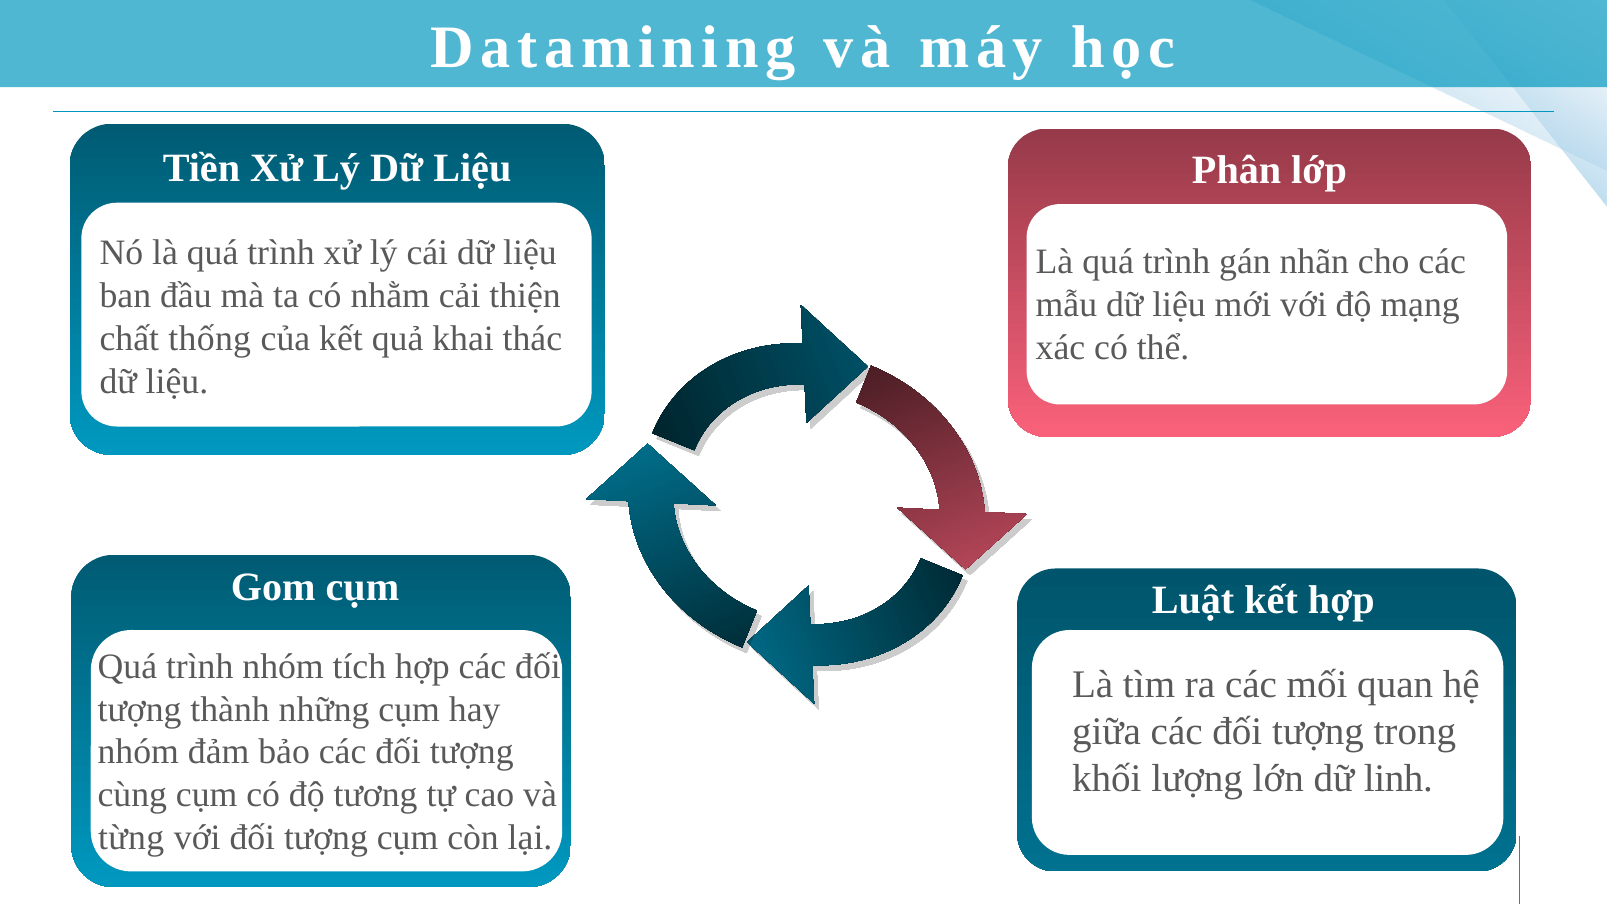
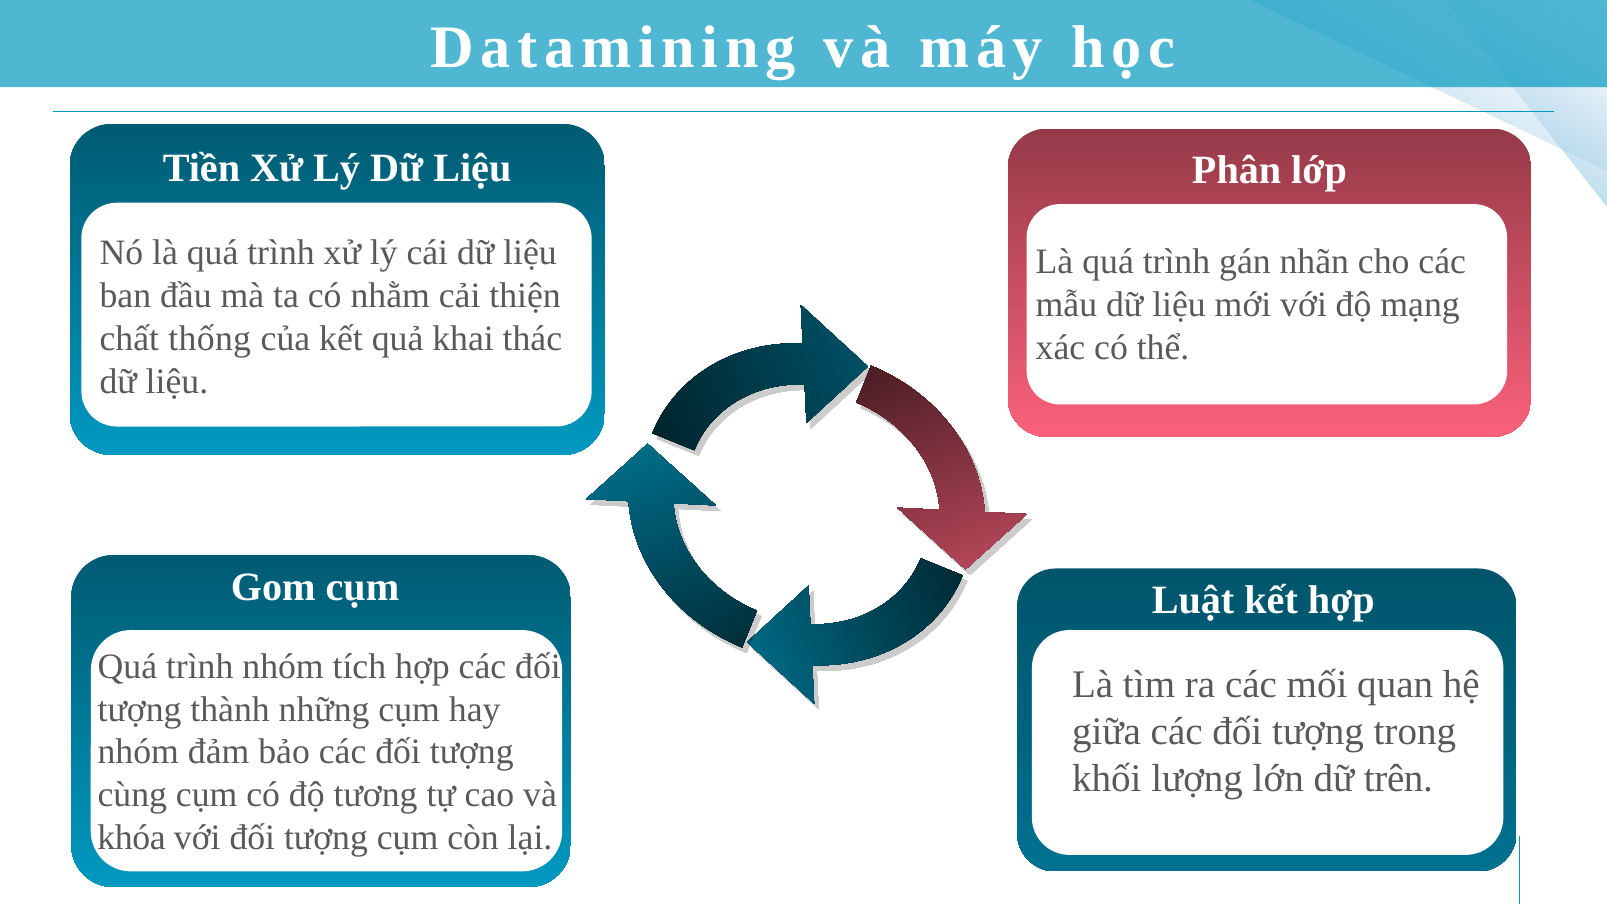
linh: linh -> trên
từng: từng -> khóa
